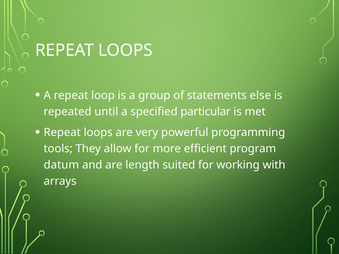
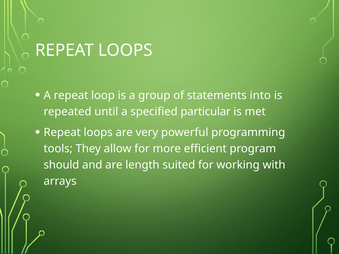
else: else -> into
datum: datum -> should
